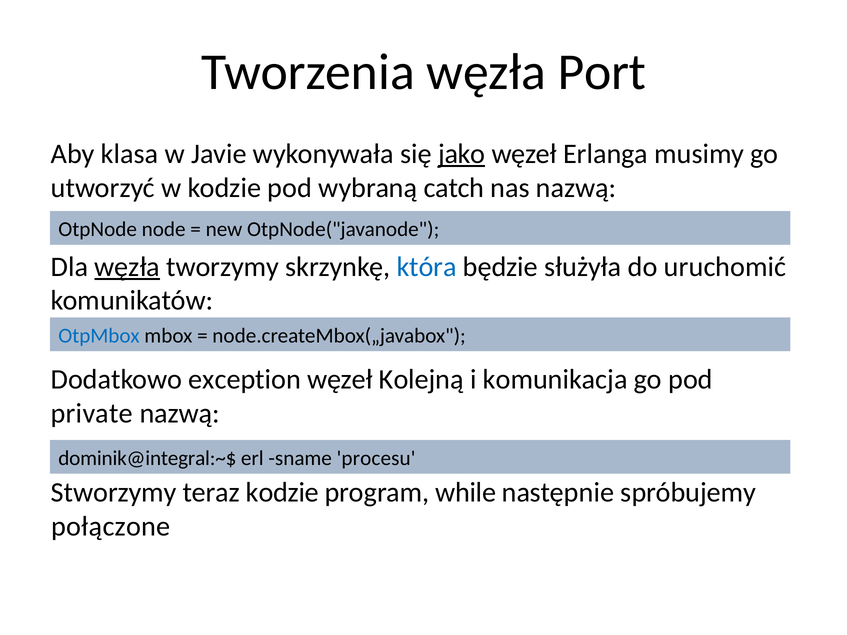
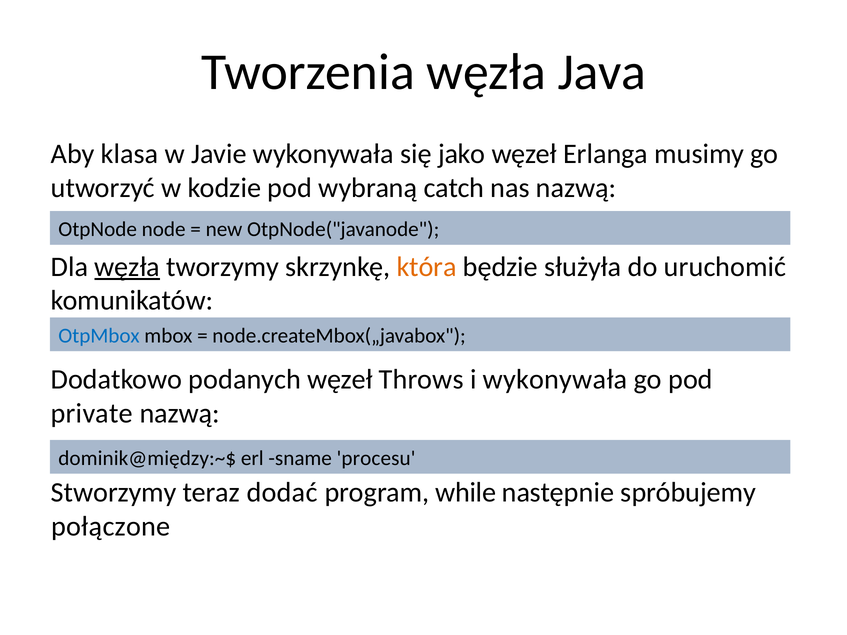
Port: Port -> Java
jako underline: present -> none
która colour: blue -> orange
exception: exception -> podanych
Kolejną: Kolejną -> Throws
i komunikacja: komunikacja -> wykonywała
dominik@integral:~$: dominik@integral:~$ -> dominik@między:~$
teraz kodzie: kodzie -> dodać
